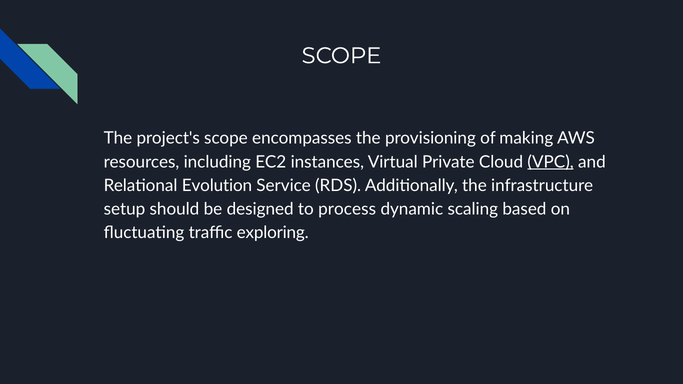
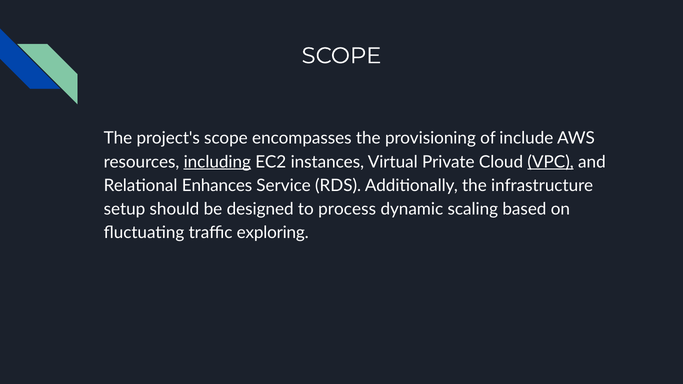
making: making -> include
including underline: none -> present
Evolution: Evolution -> Enhances
